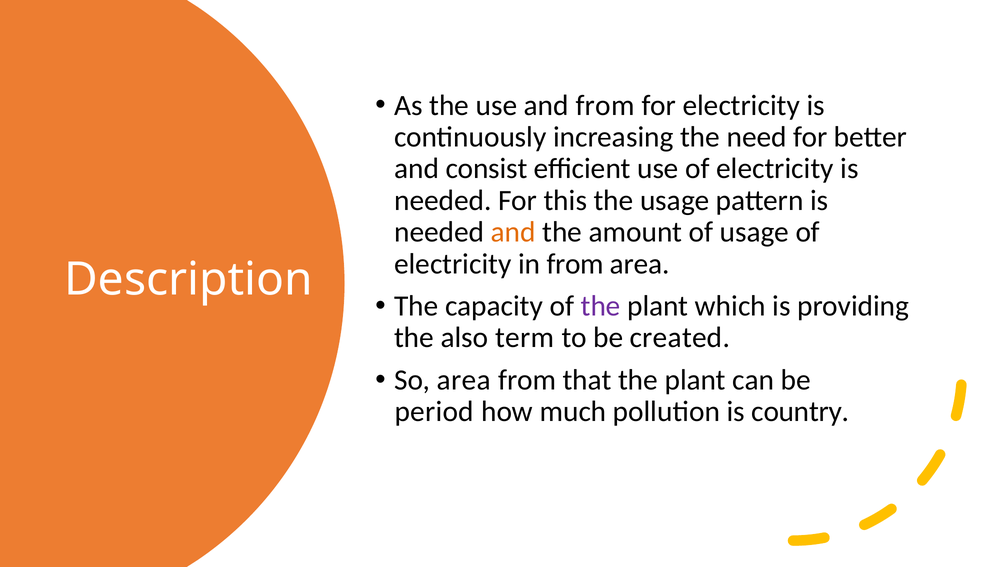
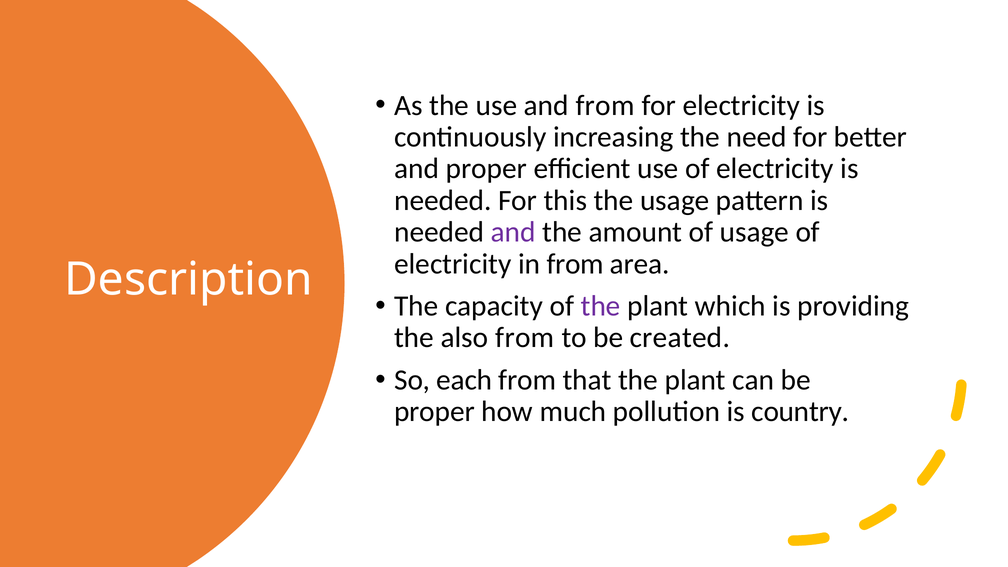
and consist: consist -> proper
and at (513, 232) colour: orange -> purple
also term: term -> from
So area: area -> each
period at (434, 412): period -> proper
